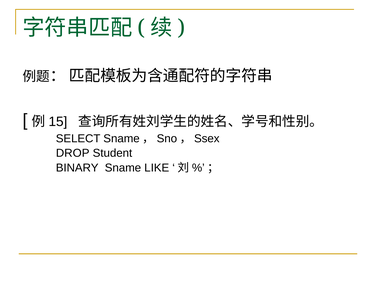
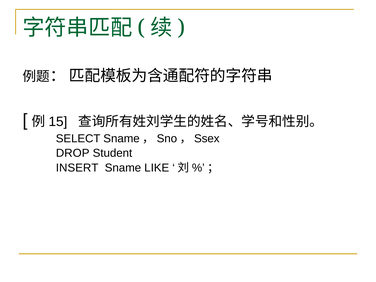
BINARY: BINARY -> INSERT
